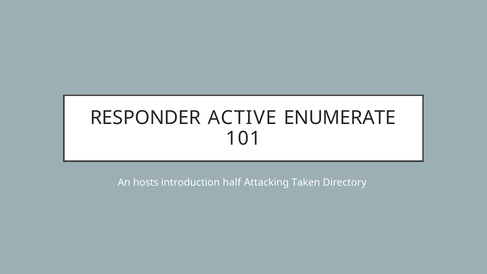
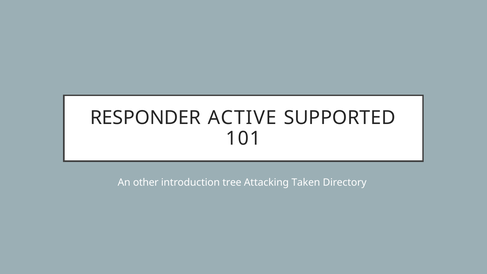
ENUMERATE: ENUMERATE -> SUPPORTED
hosts: hosts -> other
half: half -> tree
